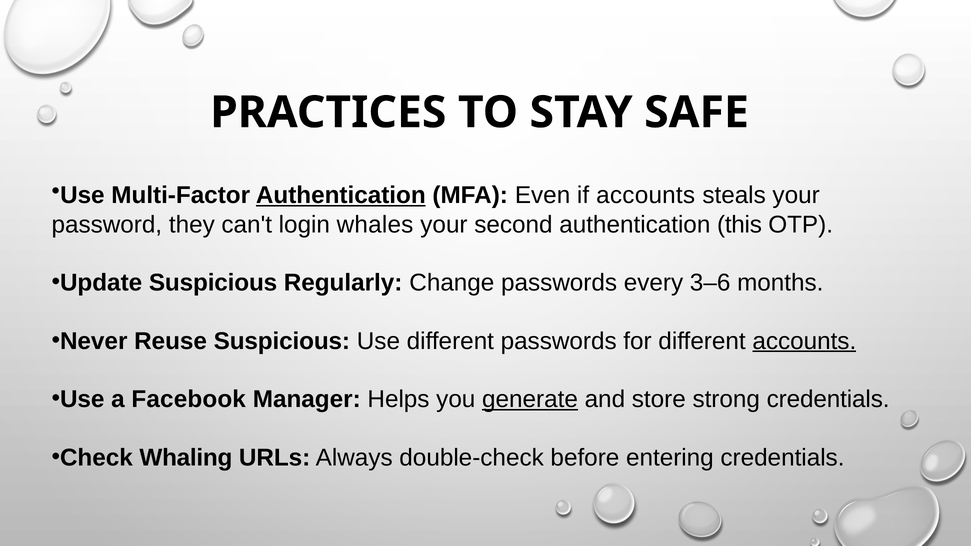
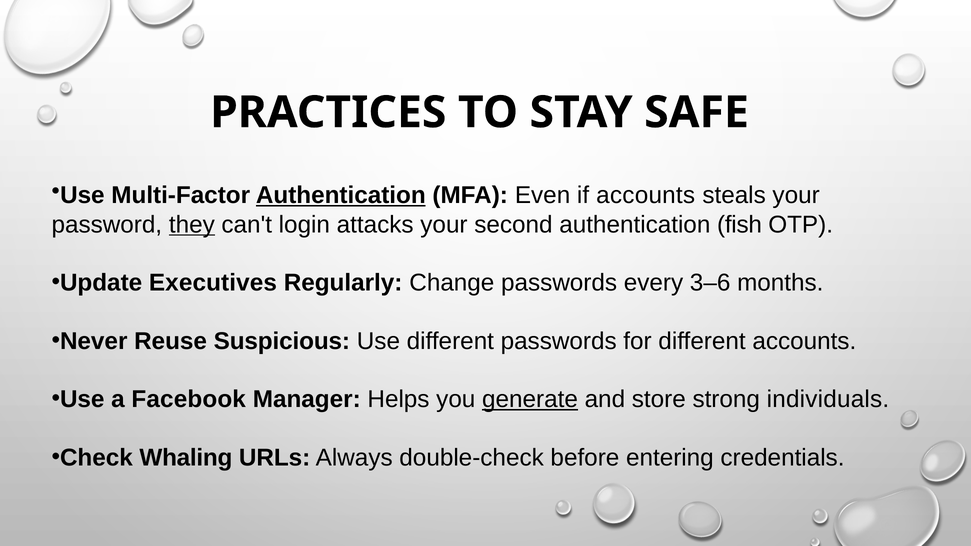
they underline: none -> present
whales: whales -> attacks
this: this -> fish
Update Suspicious: Suspicious -> Executives
accounts at (804, 341) underline: present -> none
strong credentials: credentials -> individuals
